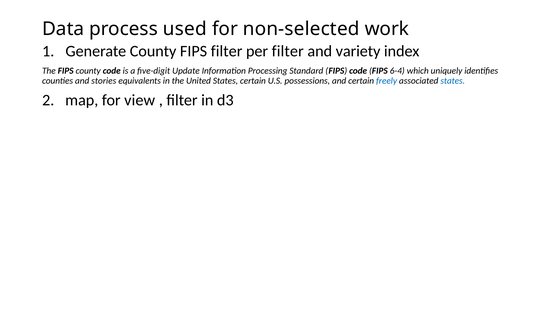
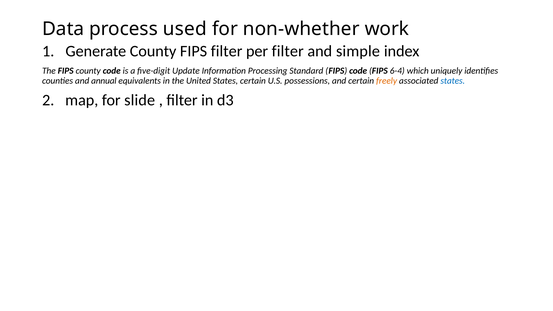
non-selected: non-selected -> non-whether
variety: variety -> simple
stories: stories -> annual
freely colour: blue -> orange
view: view -> slide
